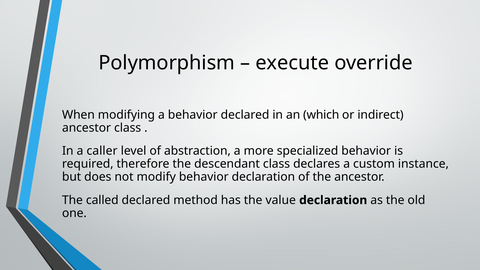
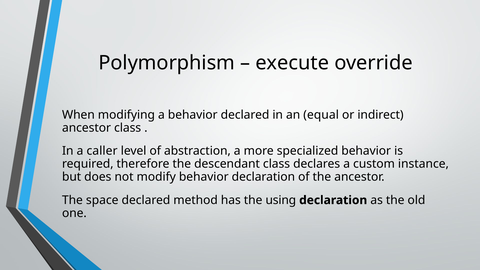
which: which -> equal
called: called -> space
value: value -> using
